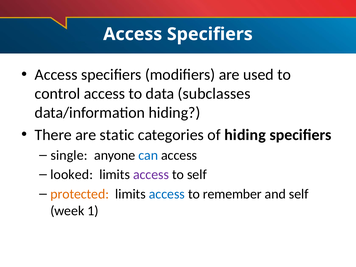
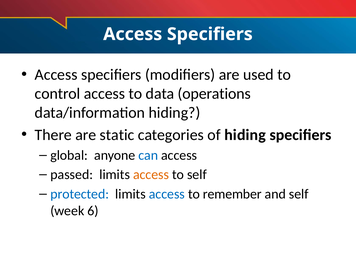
subclasses: subclasses -> operations
single: single -> global
looked: looked -> passed
access at (151, 175) colour: purple -> orange
protected colour: orange -> blue
1: 1 -> 6
